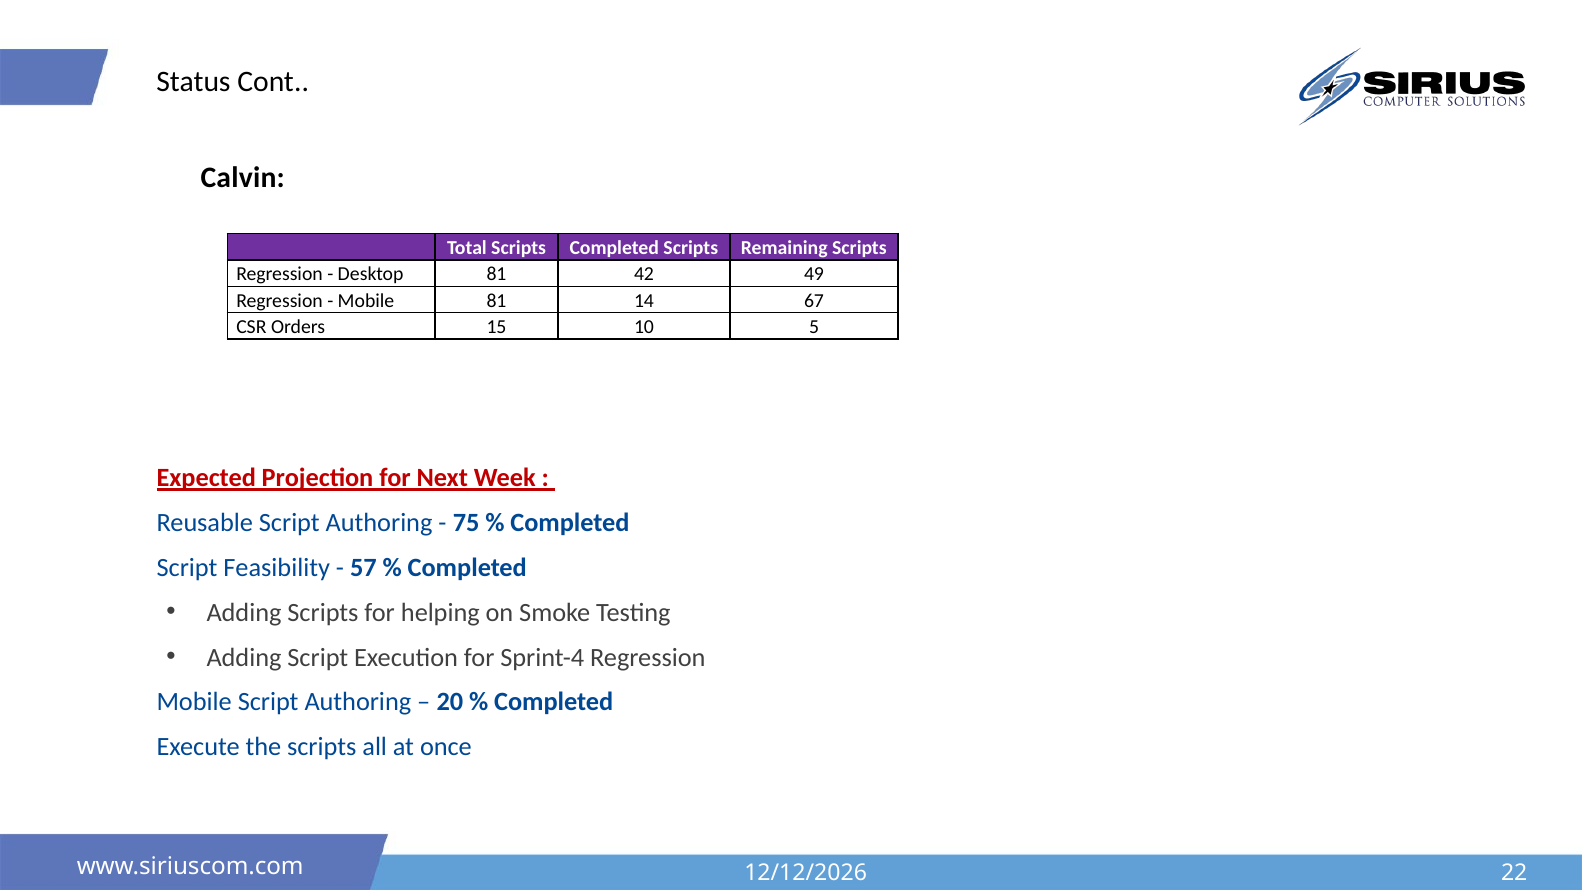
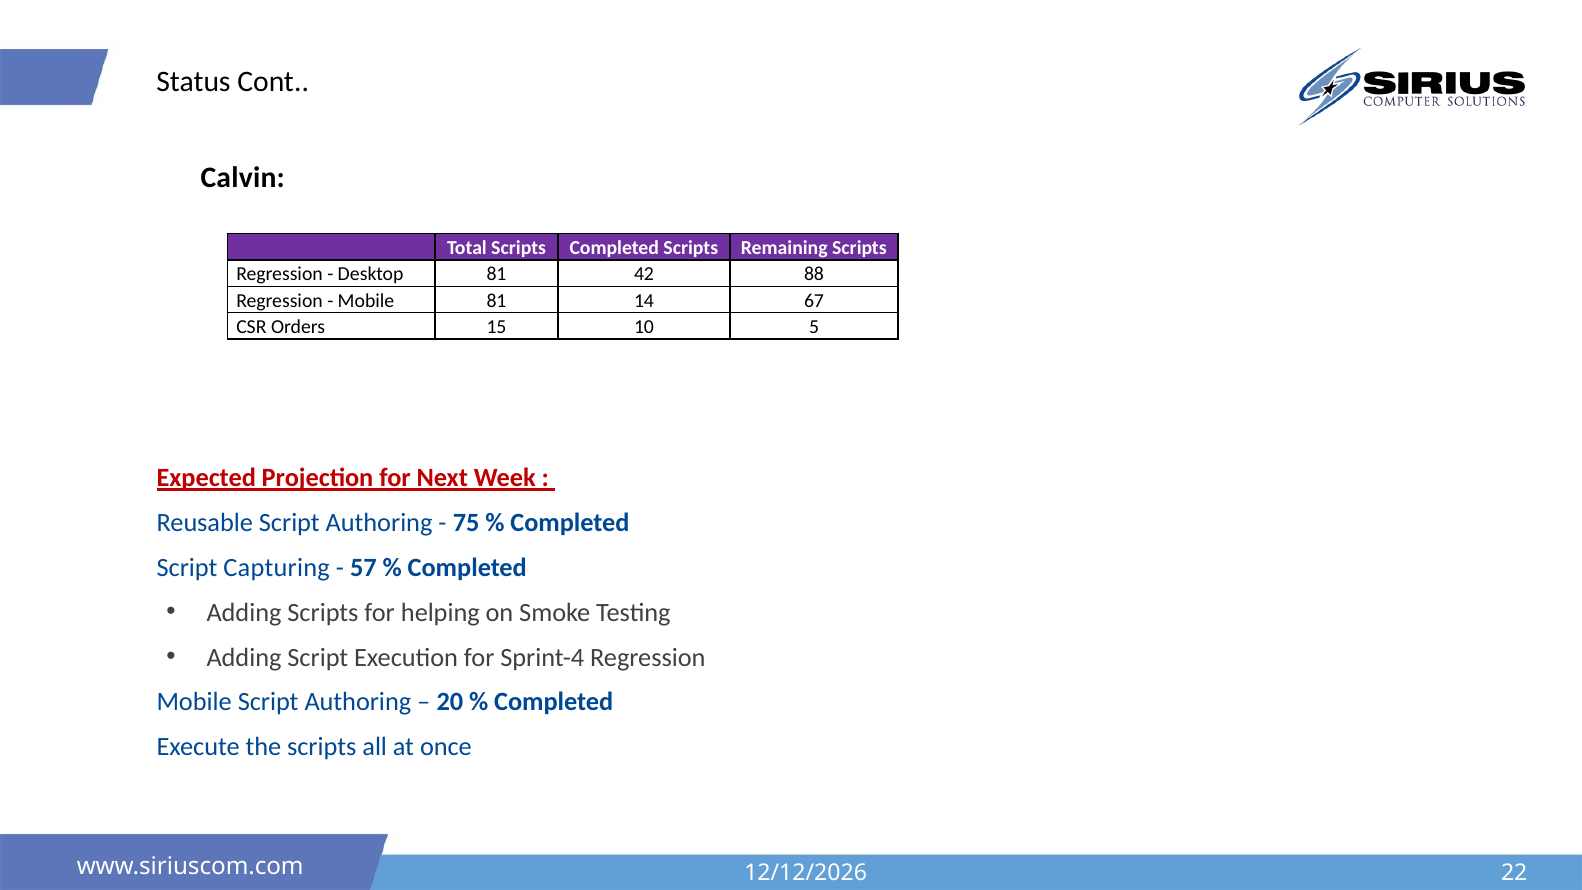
49: 49 -> 88
Feasibility: Feasibility -> Capturing
